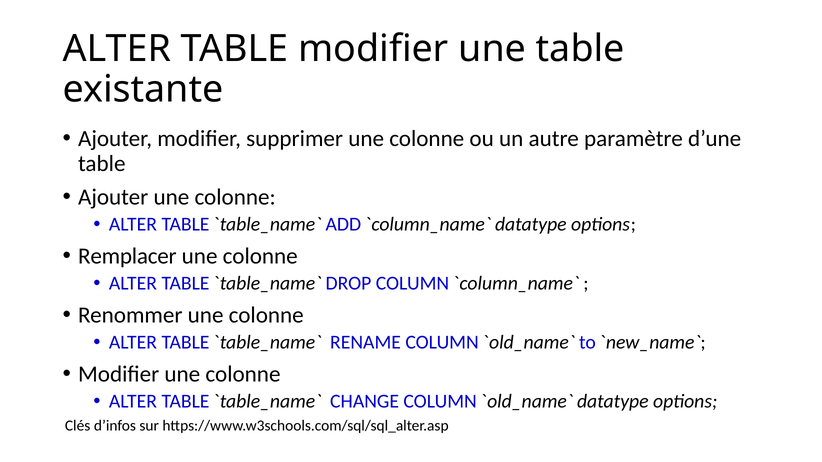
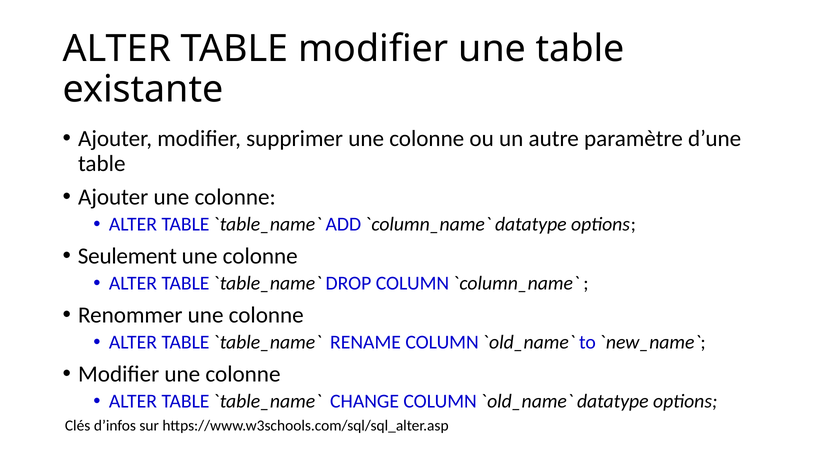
Remplacer: Remplacer -> Seulement
